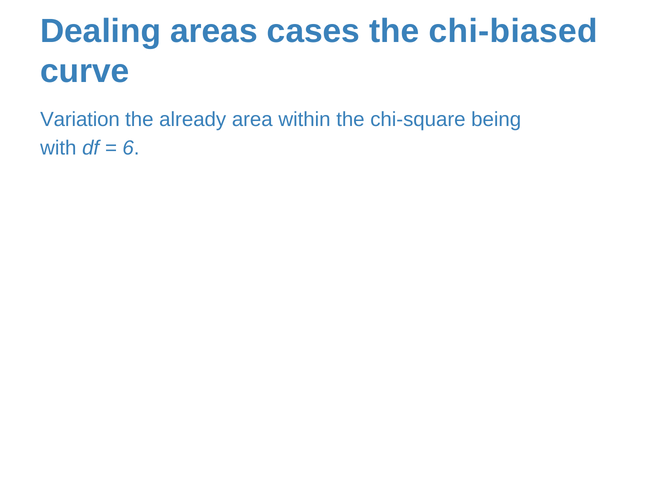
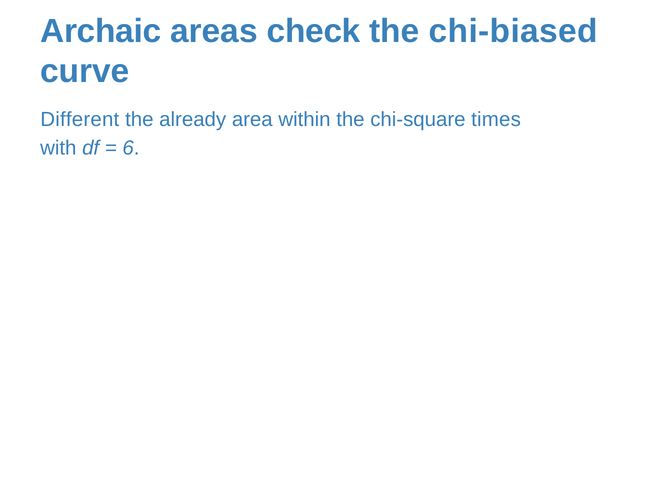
Dealing: Dealing -> Archaic
cases: cases -> check
Variation: Variation -> Different
being: being -> times
